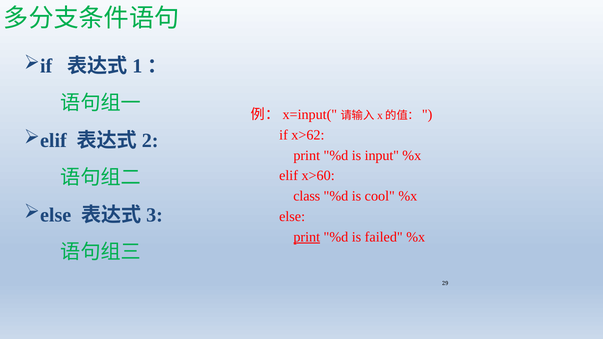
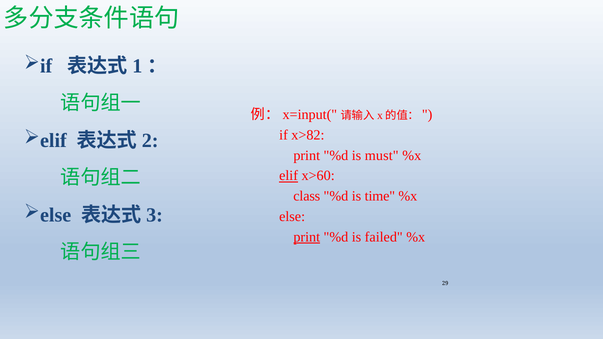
x>62: x>62 -> x>82
input: input -> must
elif underline: none -> present
cool: cool -> time
